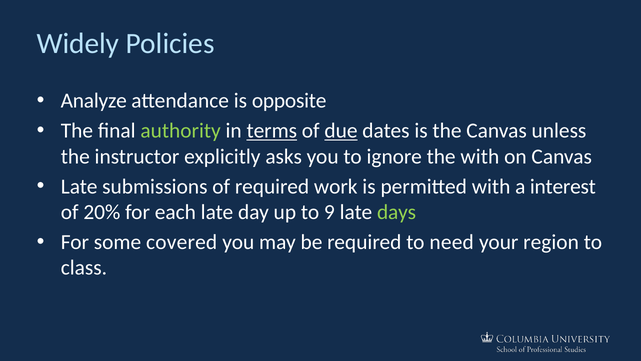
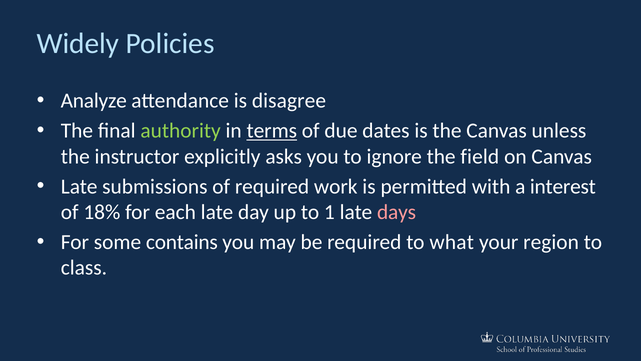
opposite: opposite -> disagree
due underline: present -> none
the with: with -> field
20%: 20% -> 18%
9: 9 -> 1
days colour: light green -> pink
covered: covered -> contains
need: need -> what
